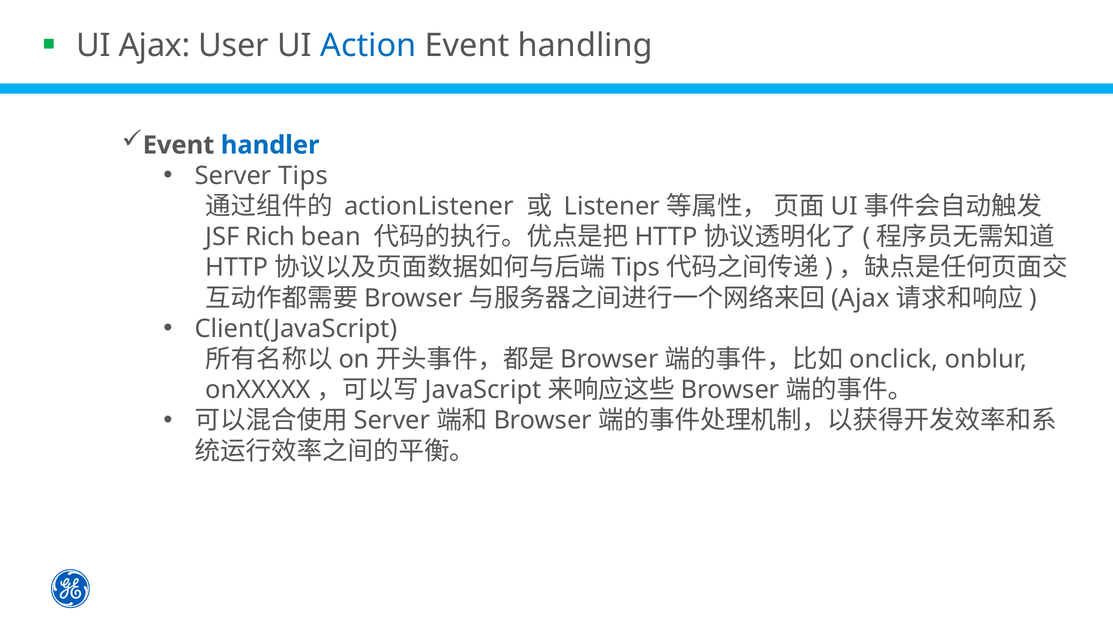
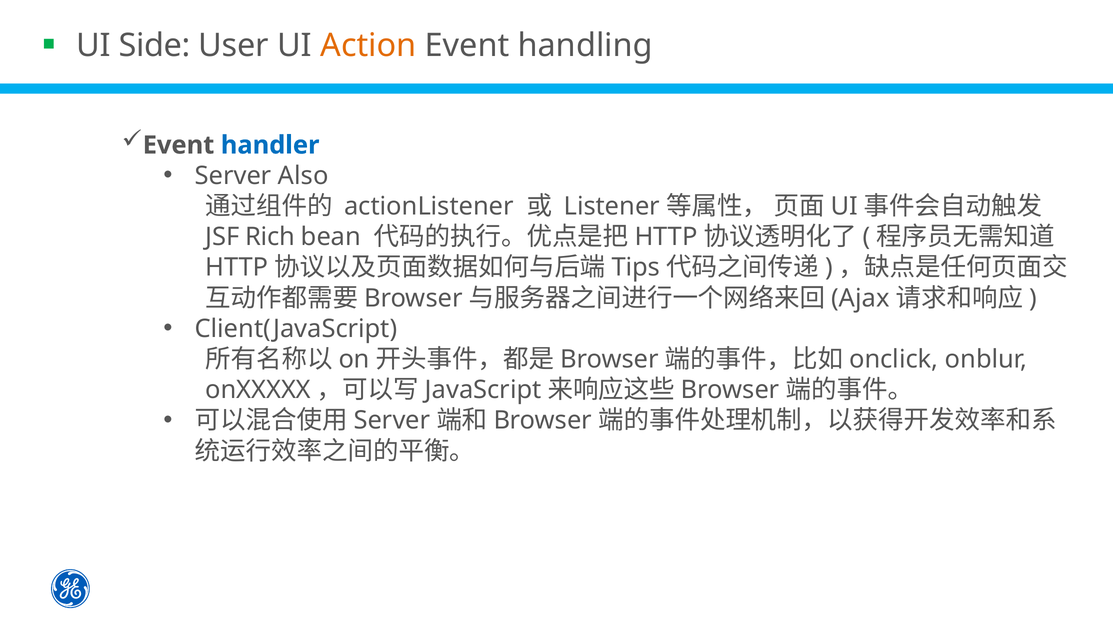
UI Ajax: Ajax -> Side
Action colour: blue -> orange
Server Tips: Tips -> Also
